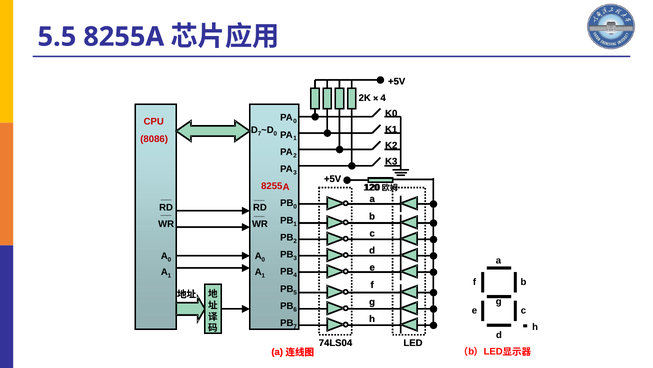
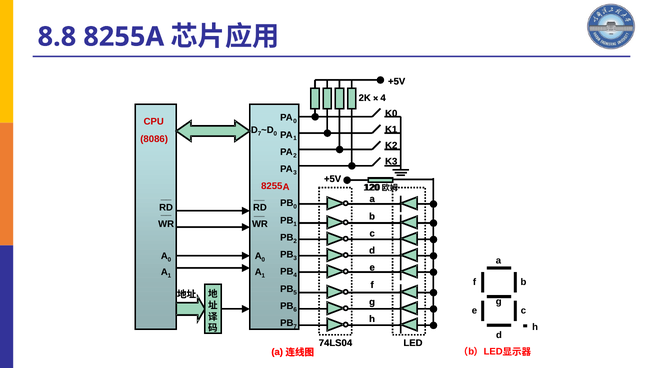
5.5: 5.5 -> 8.8
